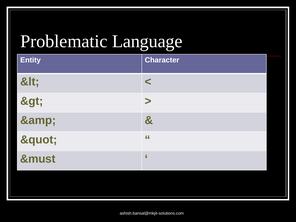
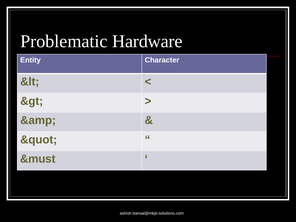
Language: Language -> Hardware
